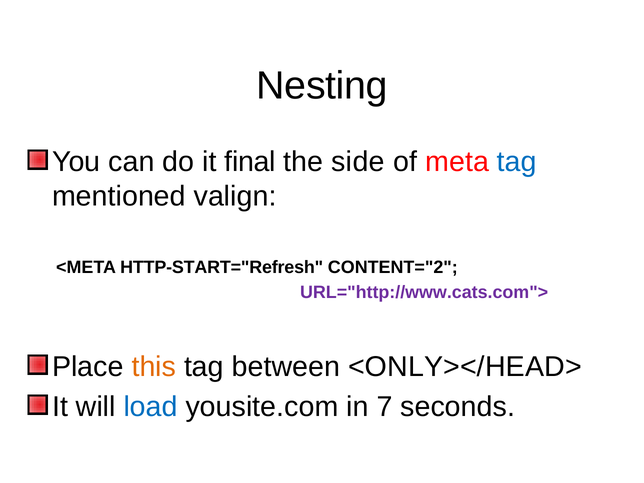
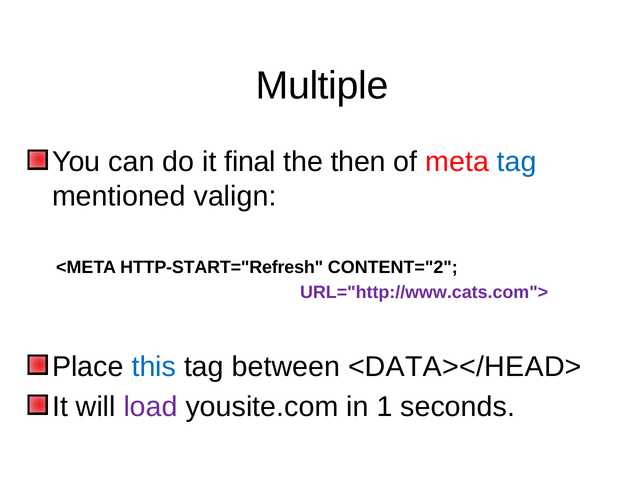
Nesting: Nesting -> Multiple
side: side -> then
this colour: orange -> blue
<ONLY></HEAD>: <ONLY></HEAD> -> <DATA></HEAD>
load colour: blue -> purple
7: 7 -> 1
